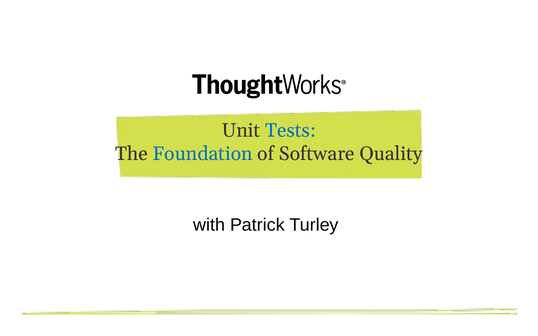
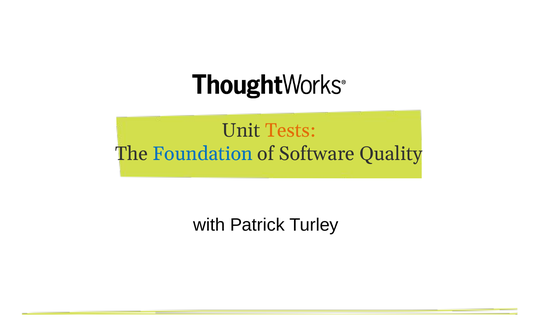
Tests colour: blue -> orange
